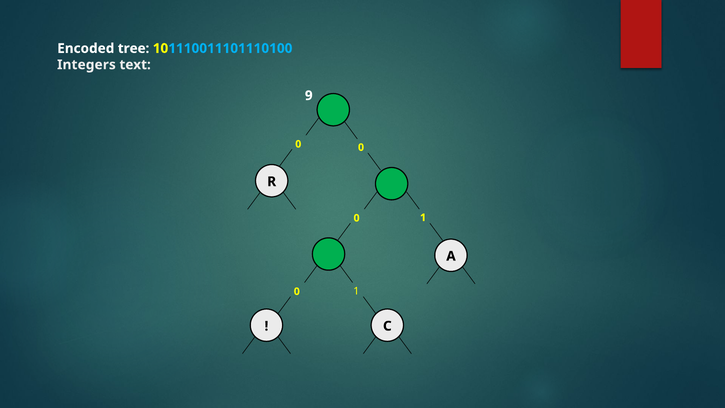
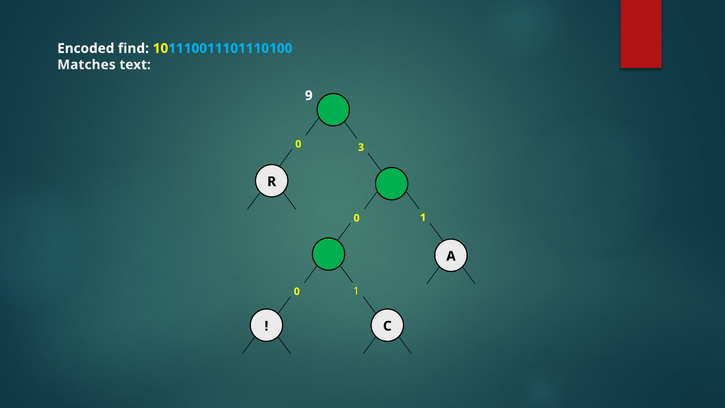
tree: tree -> find
Integers: Integers -> Matches
0 0: 0 -> 3
